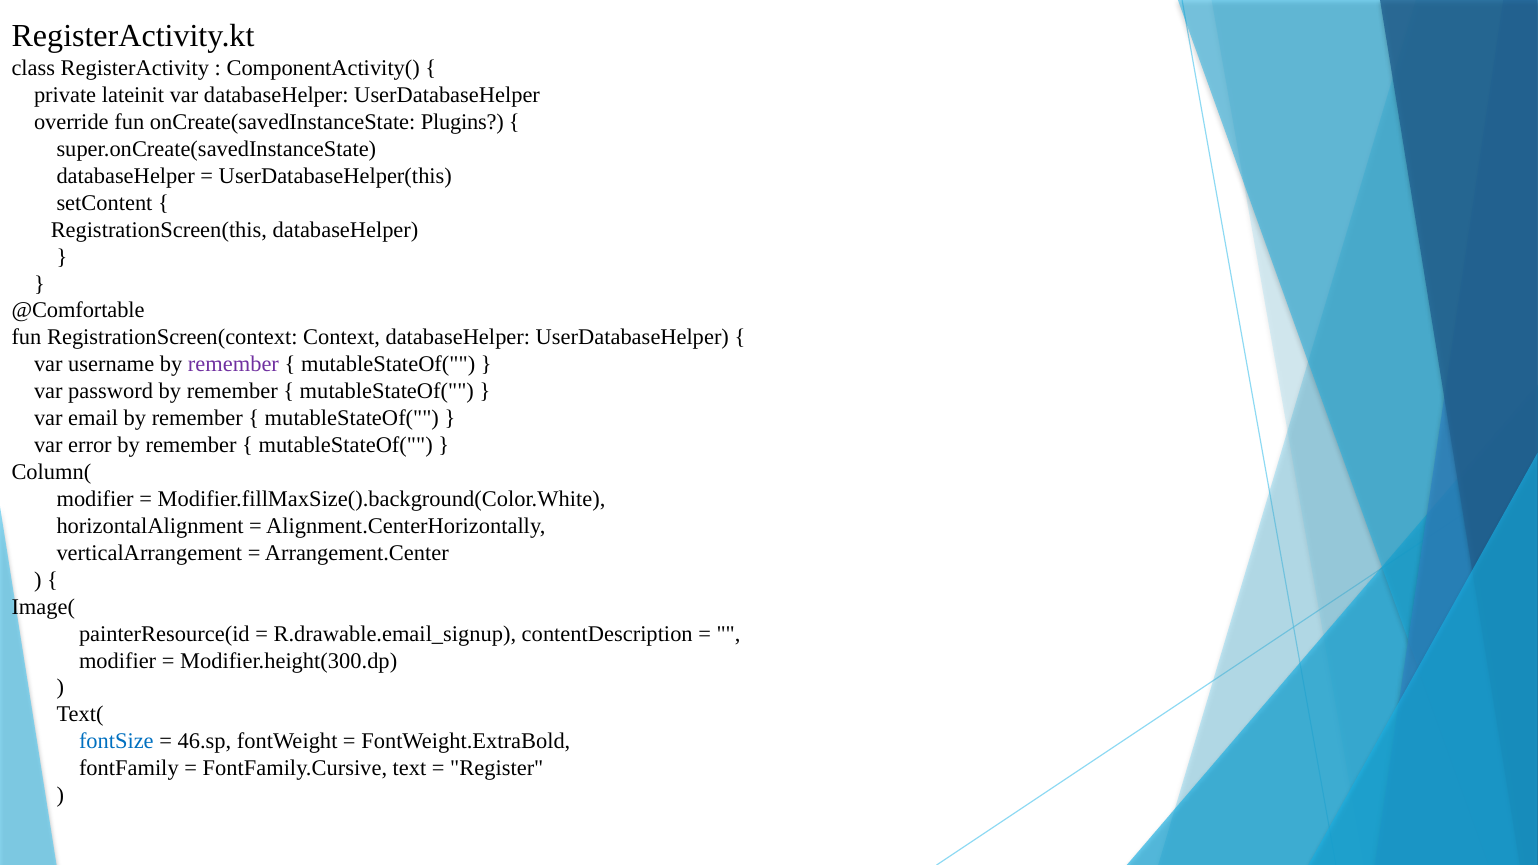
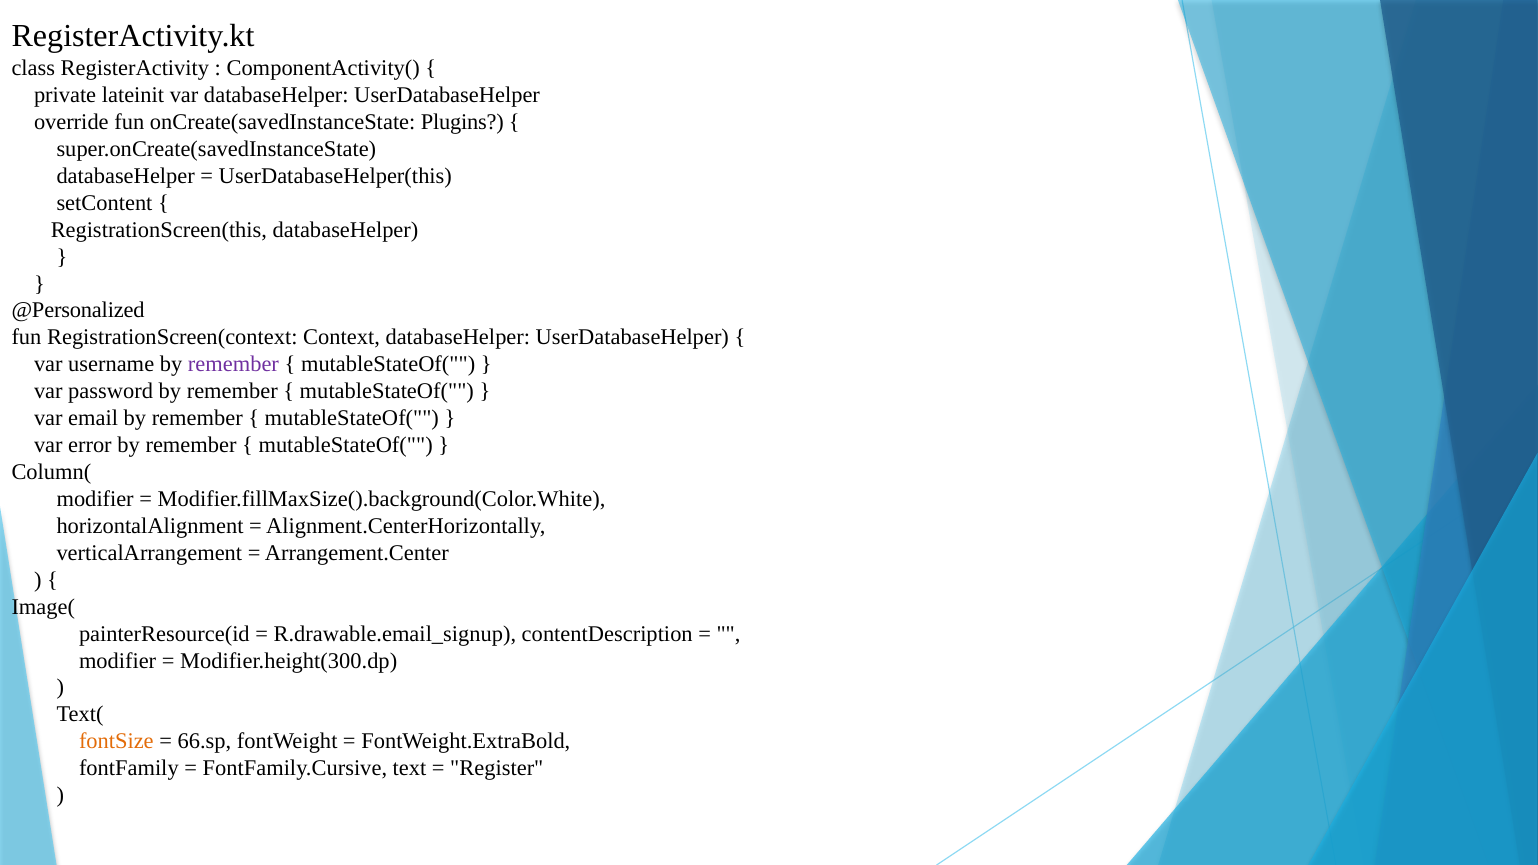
@Comfortable: @Comfortable -> @Personalized
fontSize colour: blue -> orange
46.sp: 46.sp -> 66.sp
